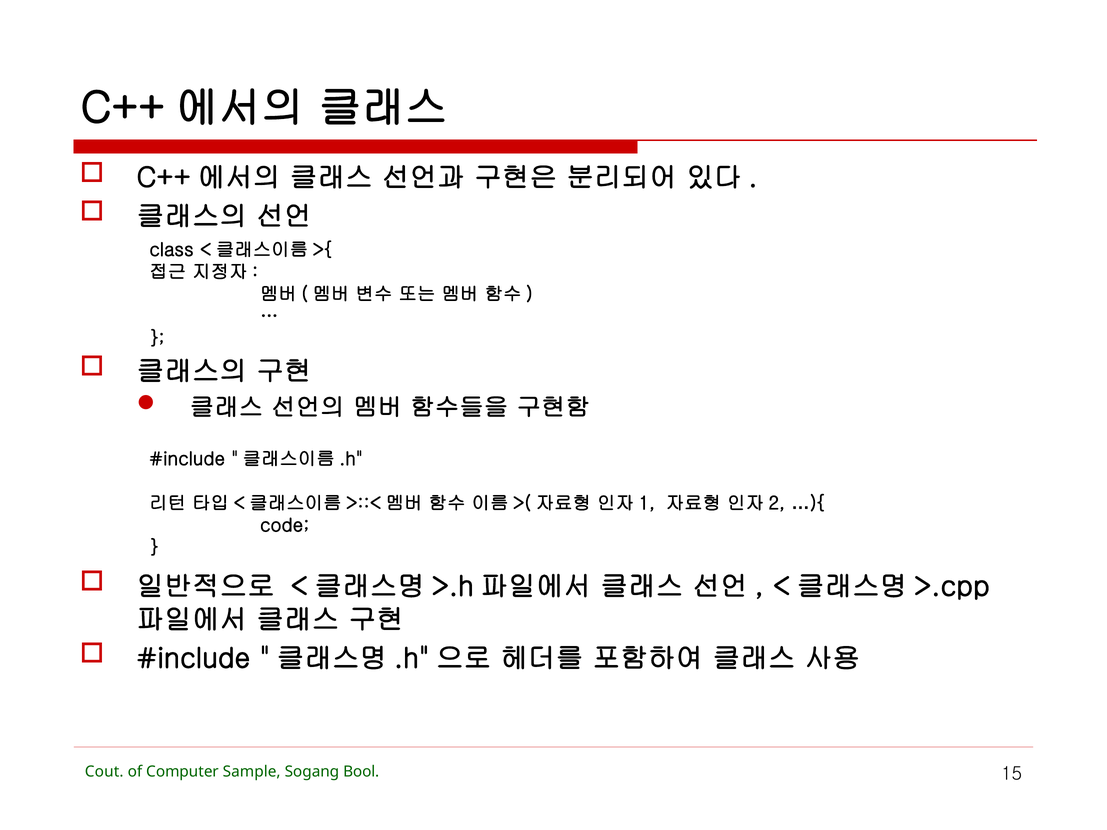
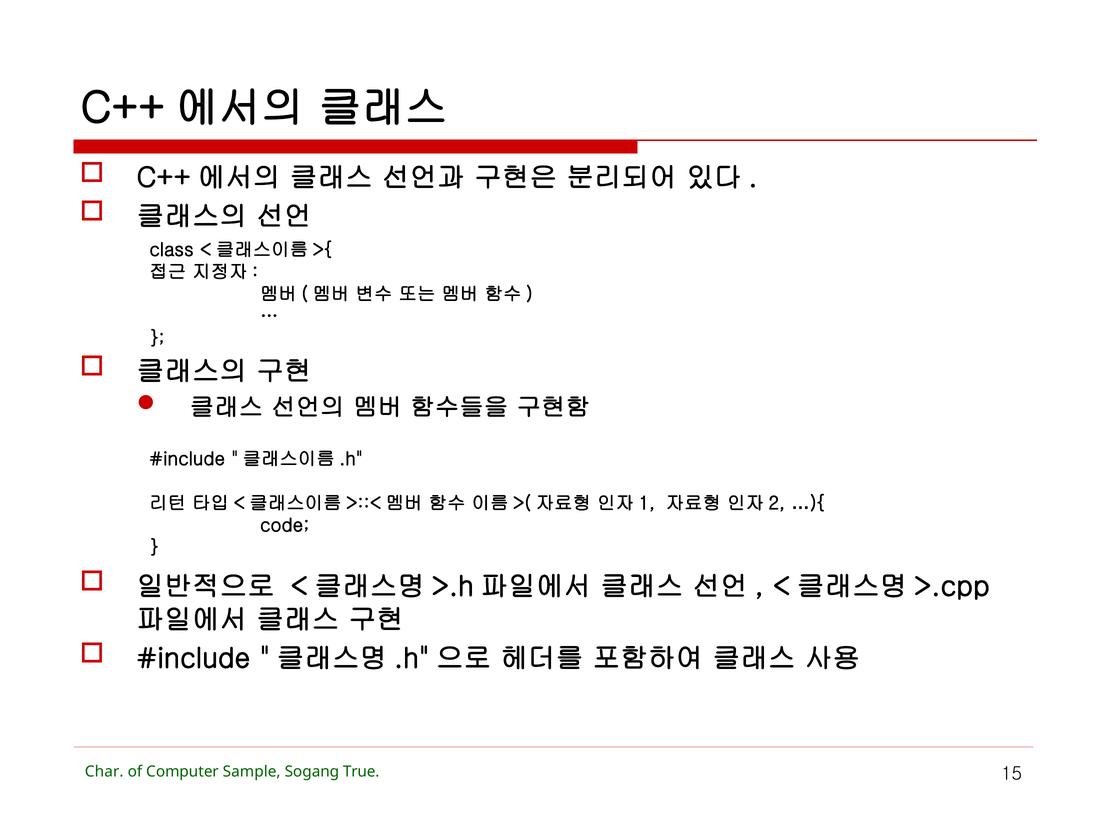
Cout: Cout -> Char
Bool: Bool -> True
